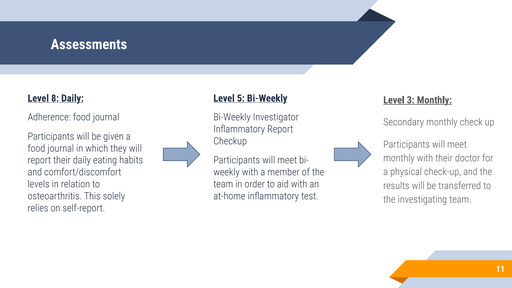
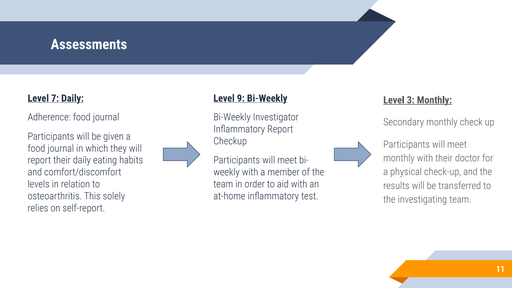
8: 8 -> 7
5: 5 -> 9
